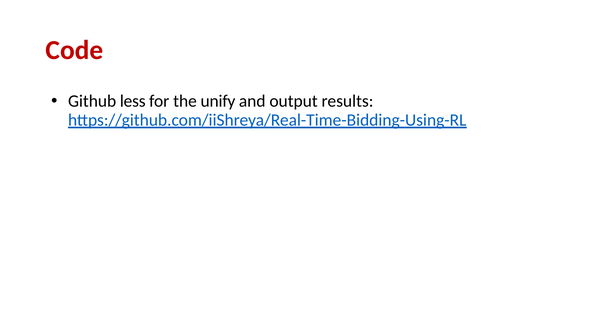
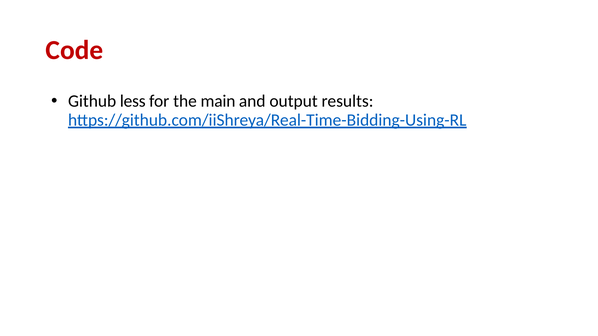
unify: unify -> main
